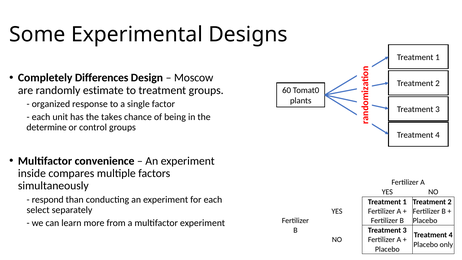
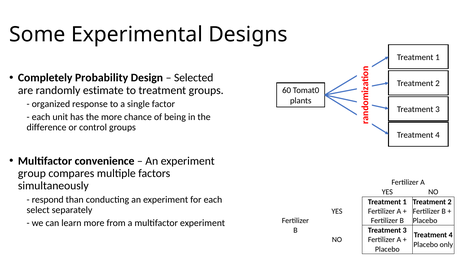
Differences: Differences -> Probability
Moscow: Moscow -> Selected
the takes: takes -> more
determine: determine -> difference
inside: inside -> group
